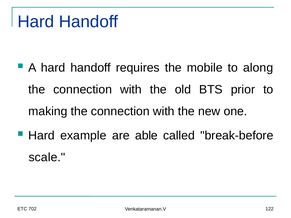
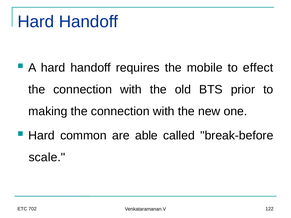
along: along -> effect
example: example -> common
